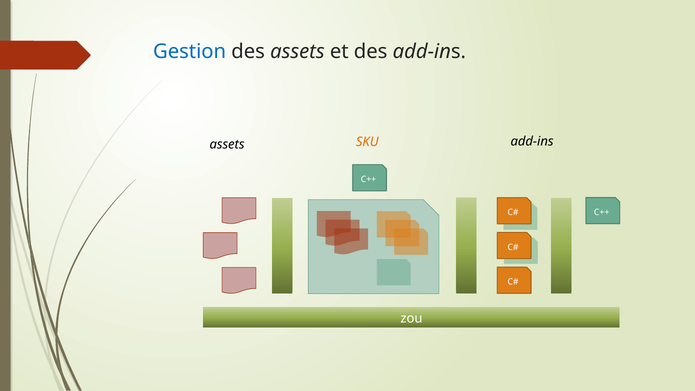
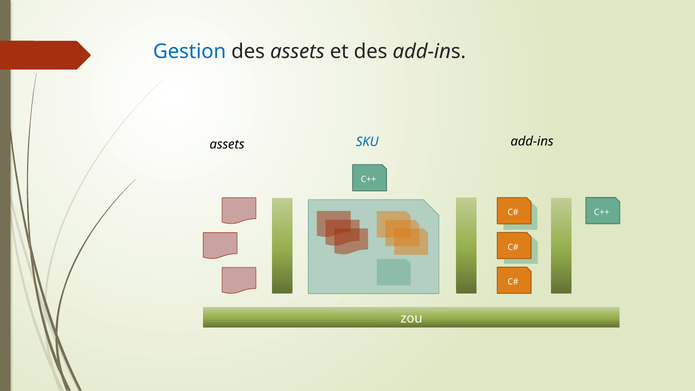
SKU colour: orange -> blue
